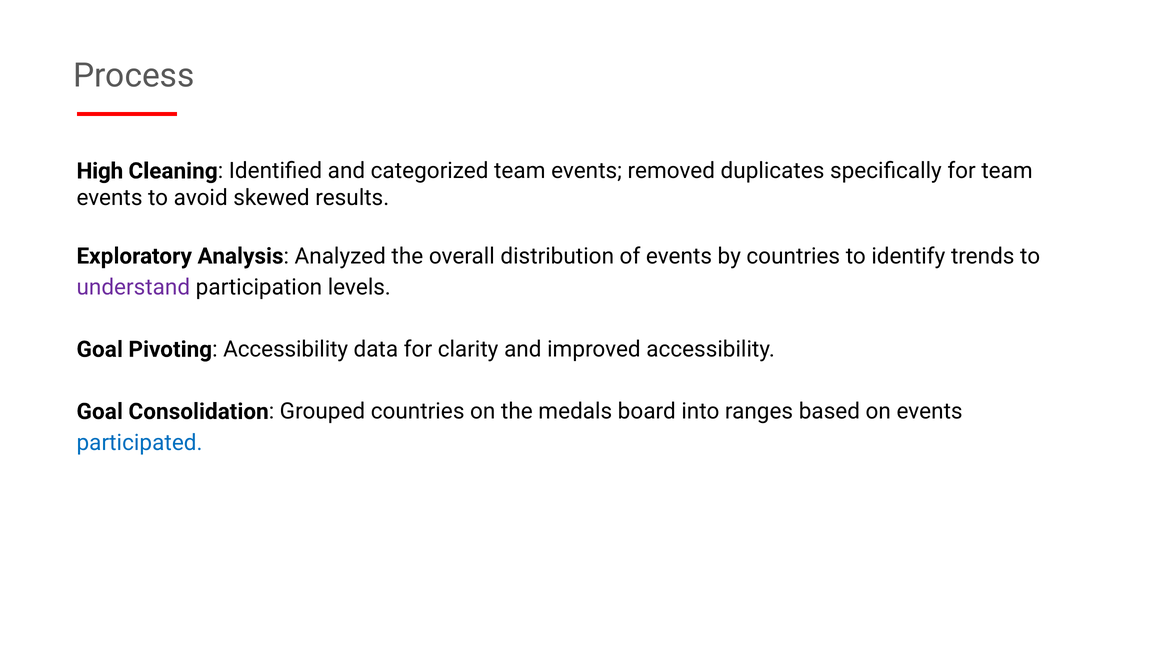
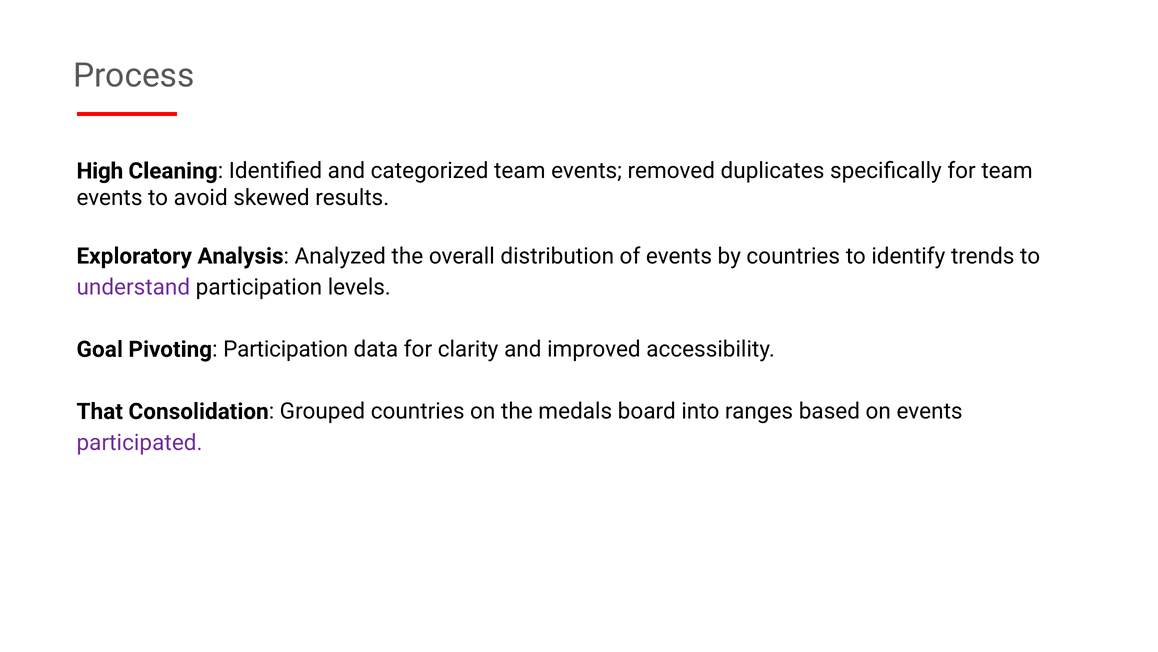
Pivoting Accessibility: Accessibility -> Participation
Goal at (100, 411): Goal -> That
participated colour: blue -> purple
